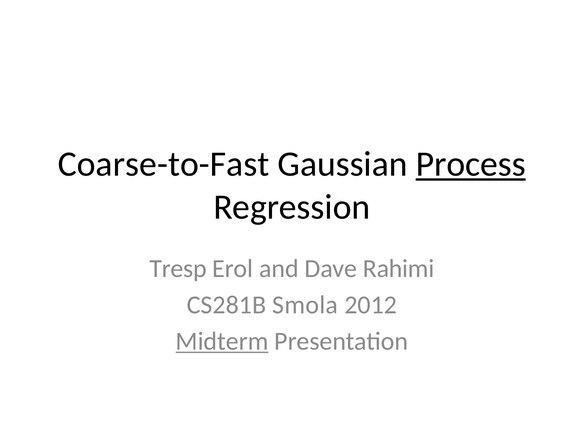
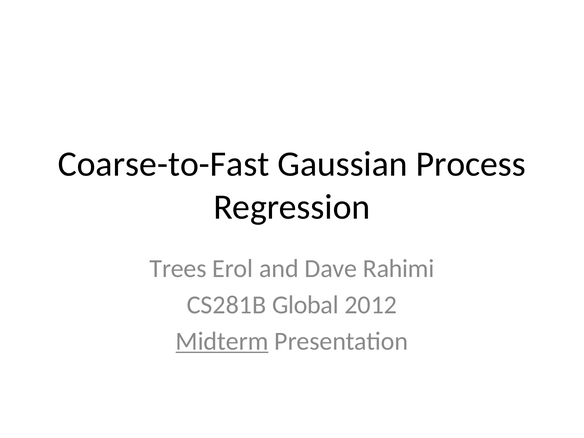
Process underline: present -> none
Tresp: Tresp -> Trees
Smola: Smola -> Global
